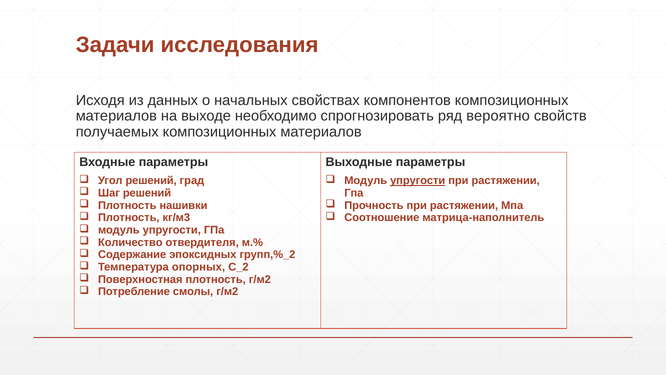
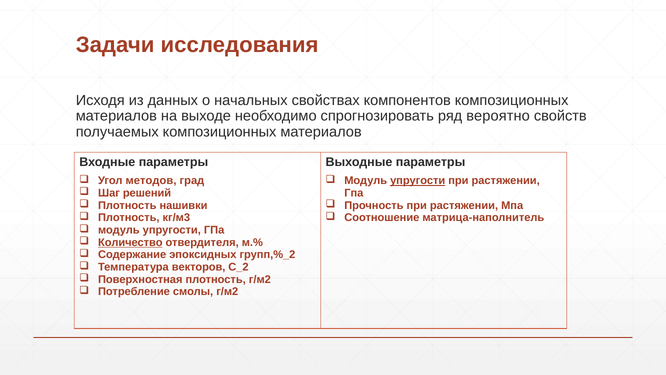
Угол решений: решений -> методов
Количество underline: none -> present
опорных: опорных -> векторов
